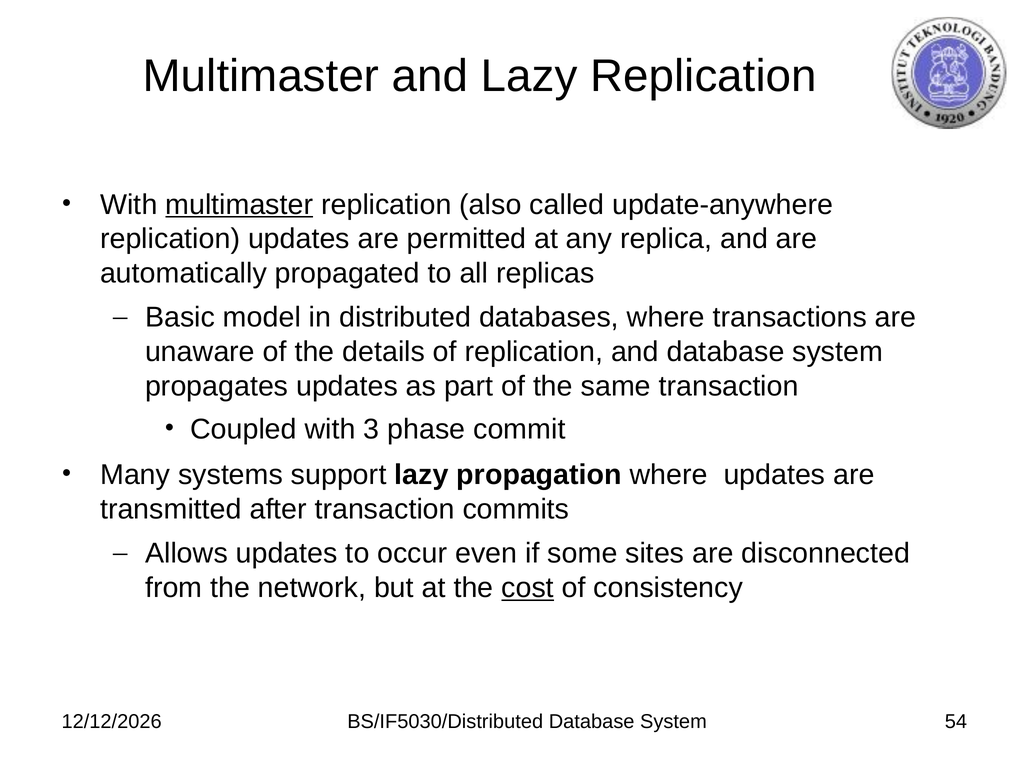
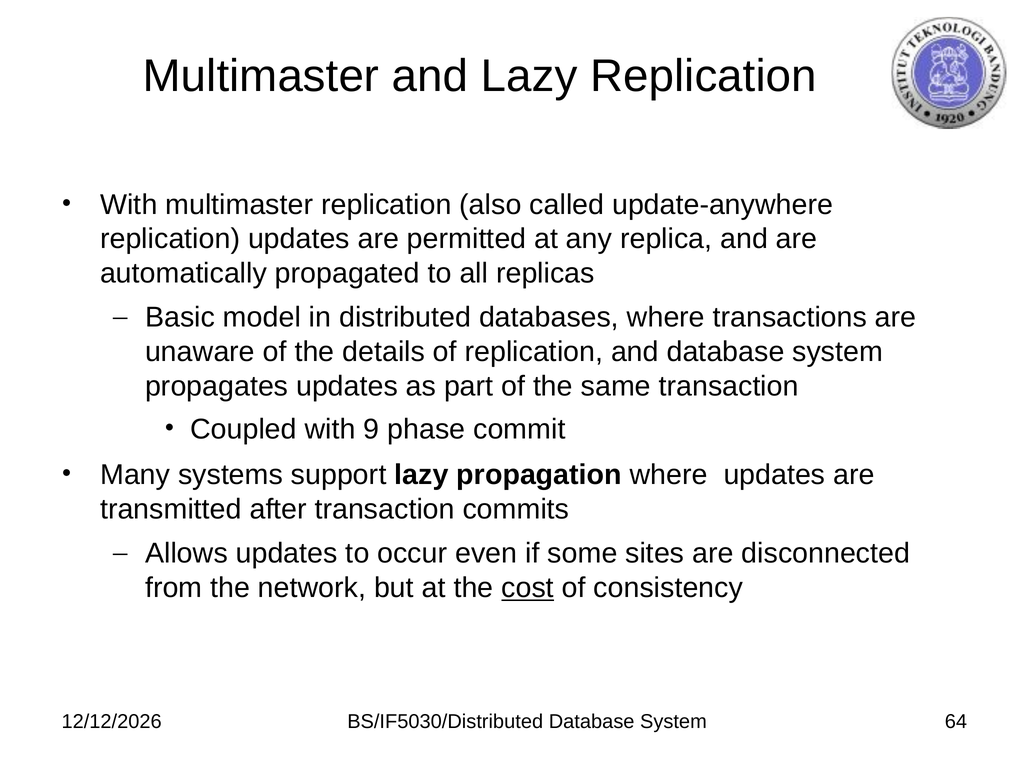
multimaster at (239, 205) underline: present -> none
3: 3 -> 9
54: 54 -> 64
